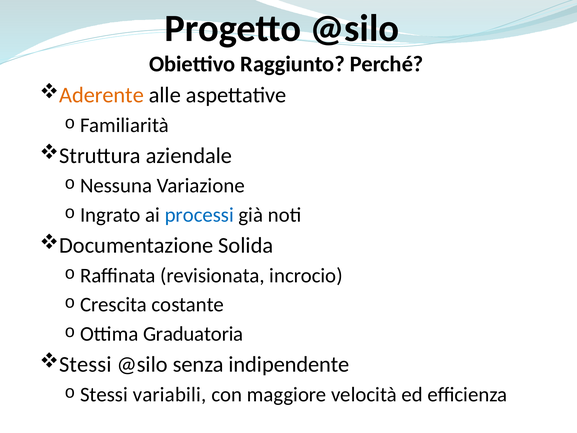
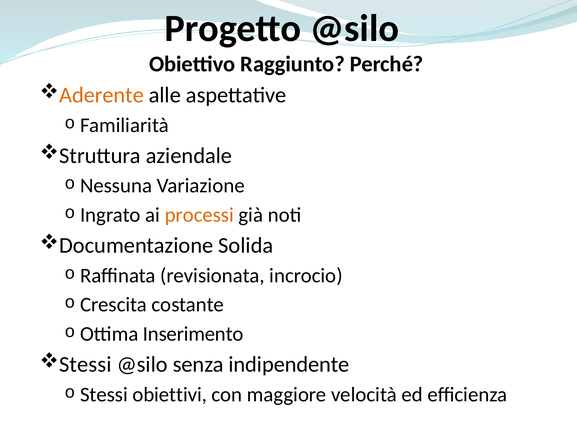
processi colour: blue -> orange
Graduatoria: Graduatoria -> Inserimento
variabili: variabili -> obiettivi
